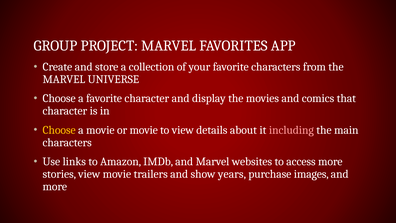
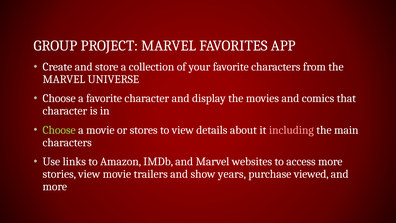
Choose at (59, 130) colour: yellow -> light green
or movie: movie -> stores
images: images -> viewed
